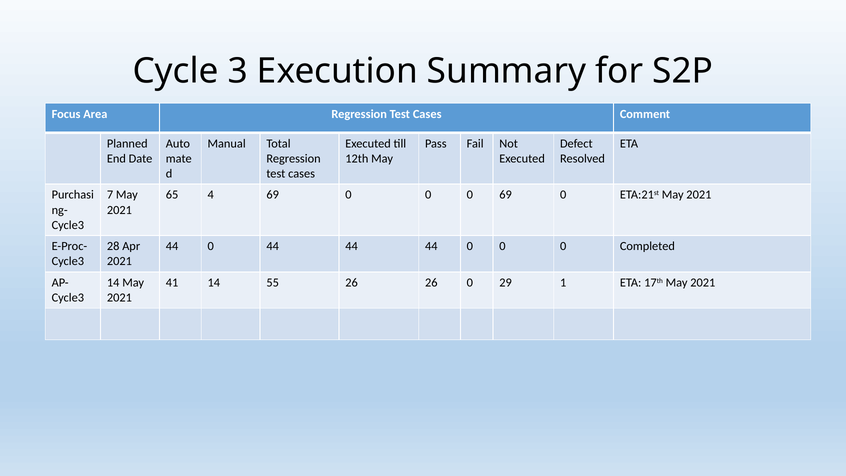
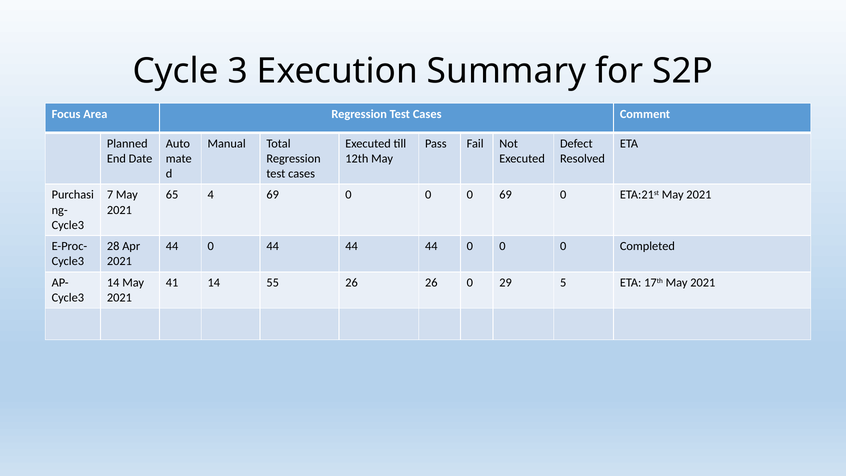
1: 1 -> 5
